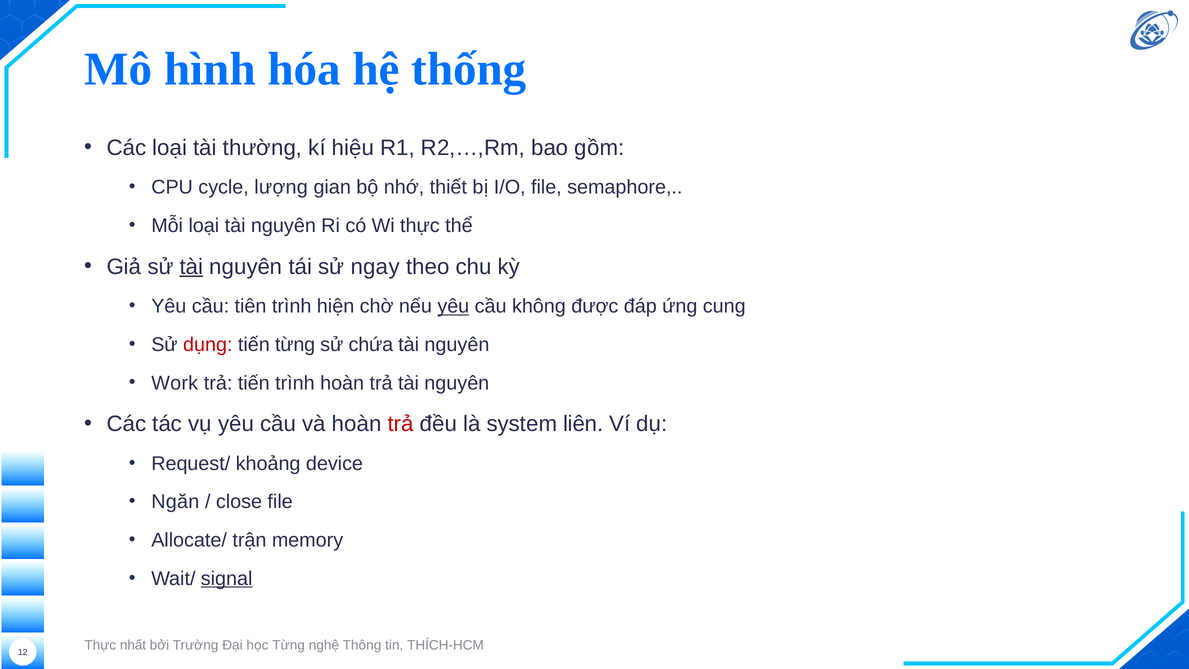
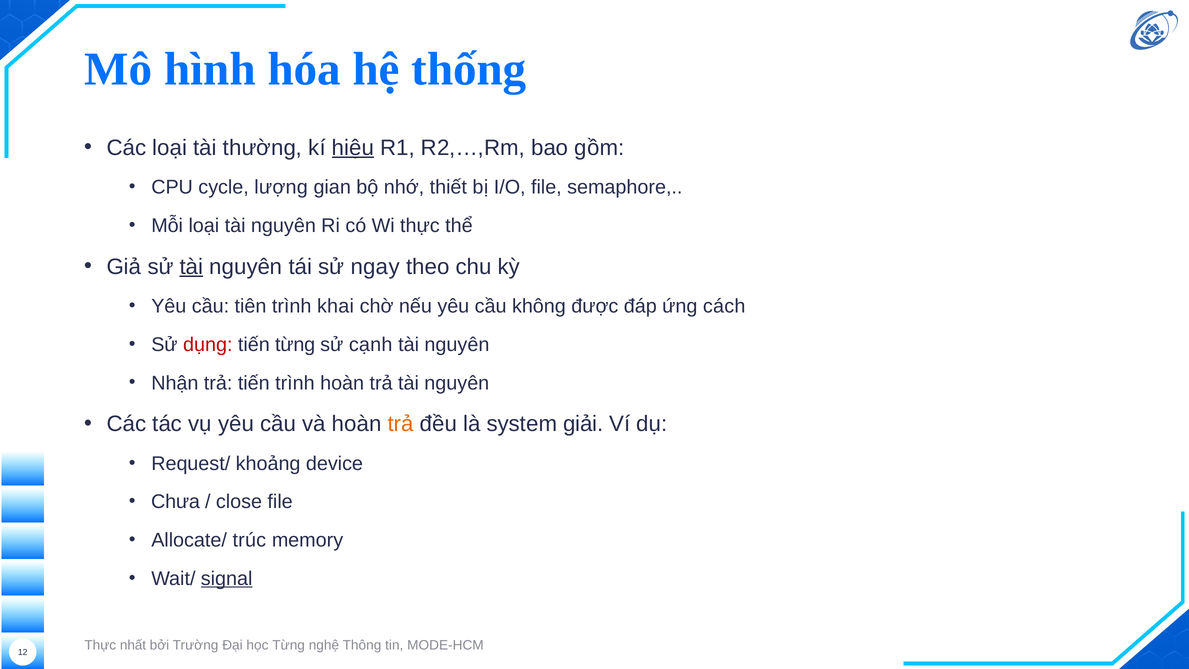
hiệu underline: none -> present
hiện: hiện -> khai
yêu at (453, 306) underline: present -> none
cung: cung -> cách
chứa: chứa -> cạnh
Work: Work -> Nhận
trả at (401, 424) colour: red -> orange
liên: liên -> giải
Ngăn: Ngăn -> Chưa
trận: trận -> trúc
THÍCH-HCM: THÍCH-HCM -> MODE-HCM
